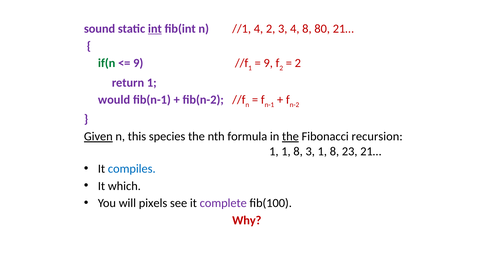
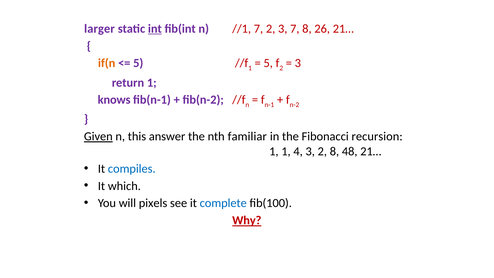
sound: sound -> larger
//1 4: 4 -> 7
3 4: 4 -> 7
80: 80 -> 26
if(n colour: green -> orange
9 at (138, 63): 9 -> 5
9 at (268, 63): 9 -> 5
2 at (298, 63): 2 -> 3
would: would -> knows
species: species -> answer
formula: formula -> familiar
the at (290, 136) underline: present -> none
1 1 8: 8 -> 4
3 1: 1 -> 2
23: 23 -> 48
complete colour: purple -> blue
Why underline: none -> present
